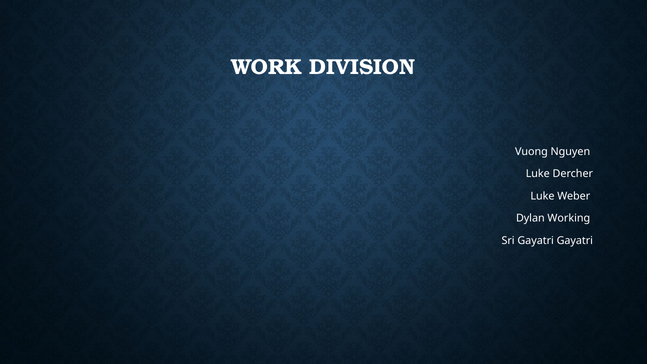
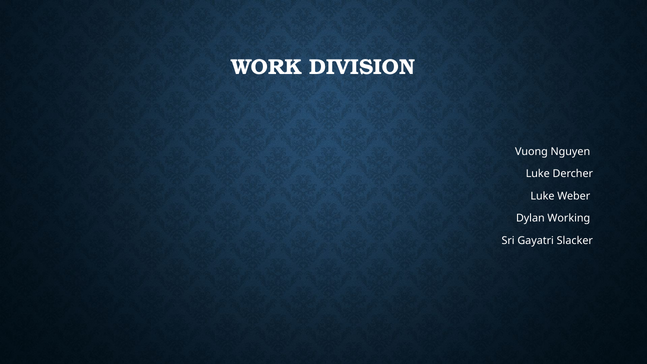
Gayatri Gayatri: Gayatri -> Slacker
